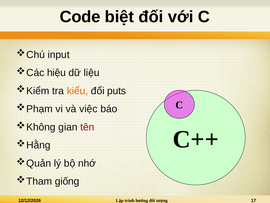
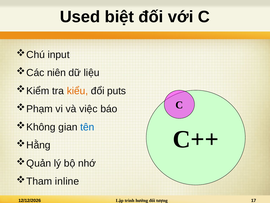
Code: Code -> Used
hiệu: hiệu -> niên
tên colour: red -> blue
giống: giống -> inline
